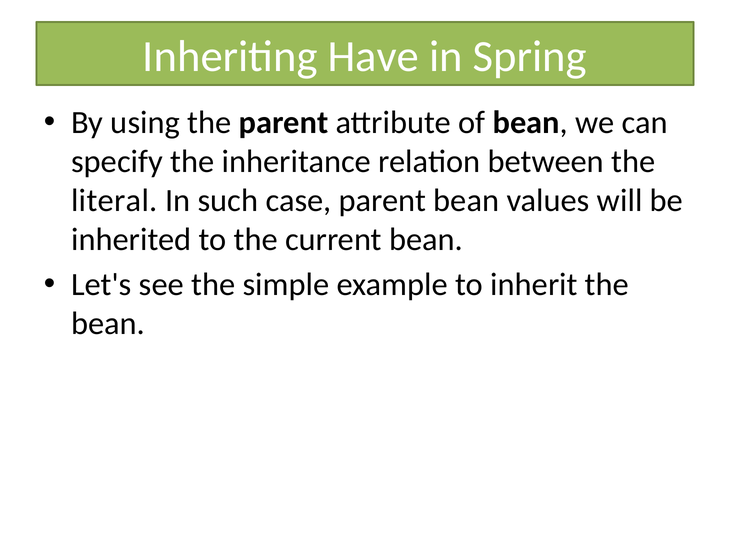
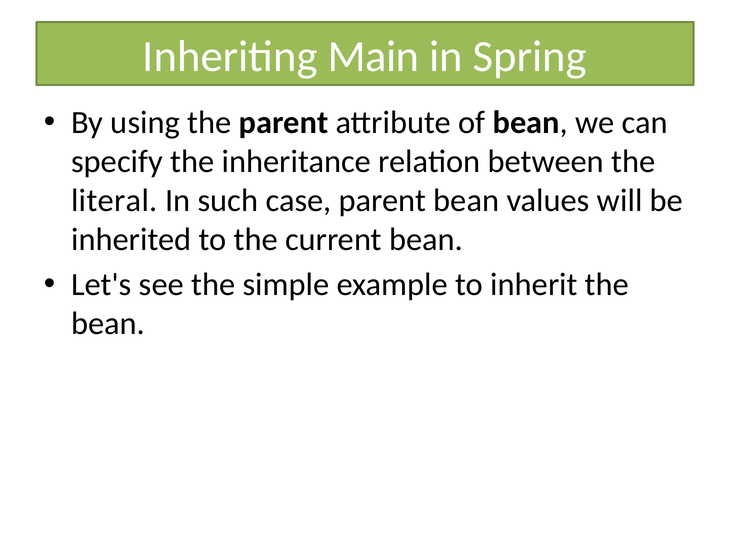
Have: Have -> Main
